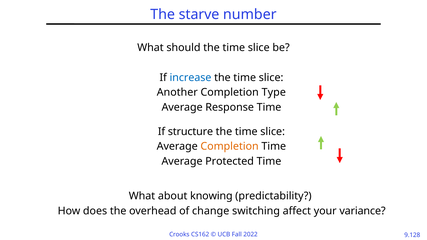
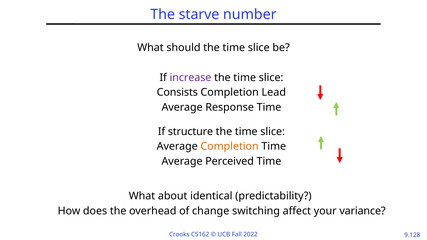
increase colour: blue -> purple
Another: Another -> Consists
Type: Type -> Lead
Protected: Protected -> Perceived
knowing: knowing -> identical
